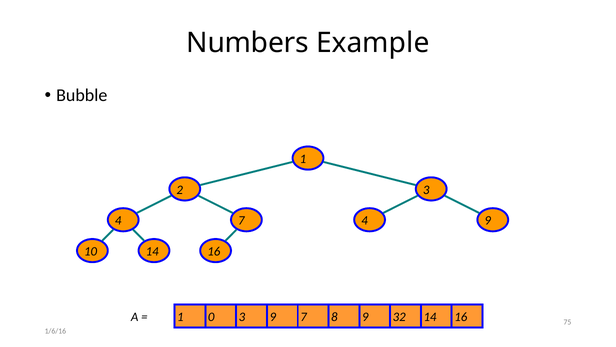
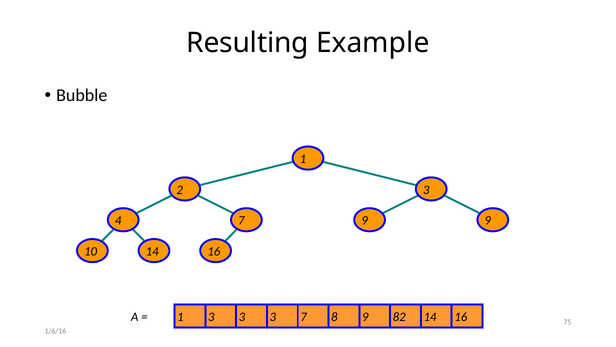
Numbers: Numbers -> Resulting
7 4: 4 -> 9
1 0: 0 -> 3
9 at (273, 317): 9 -> 3
32: 32 -> 82
